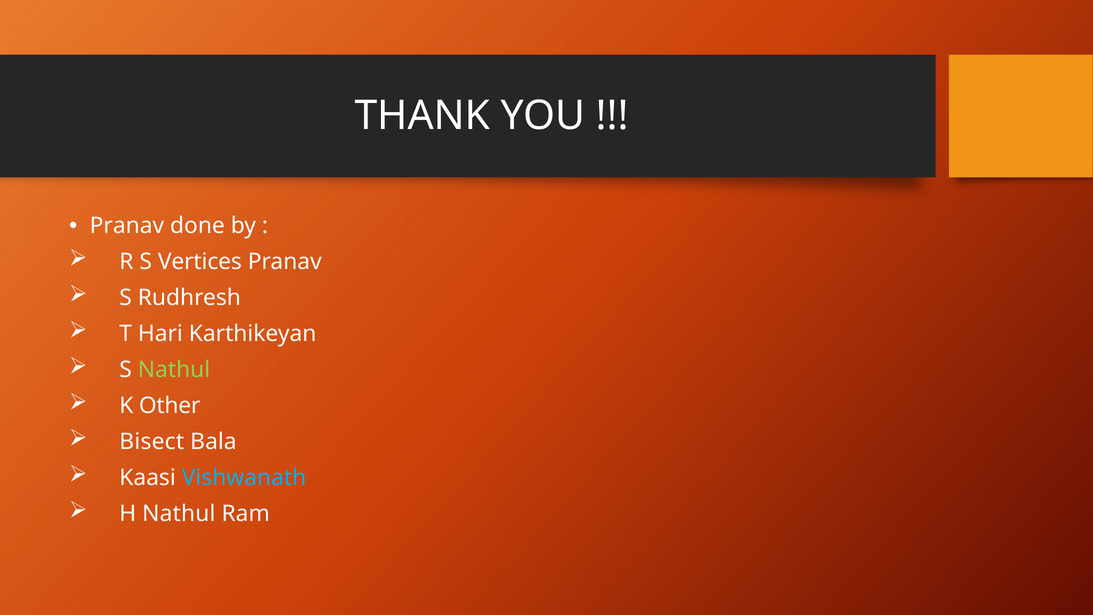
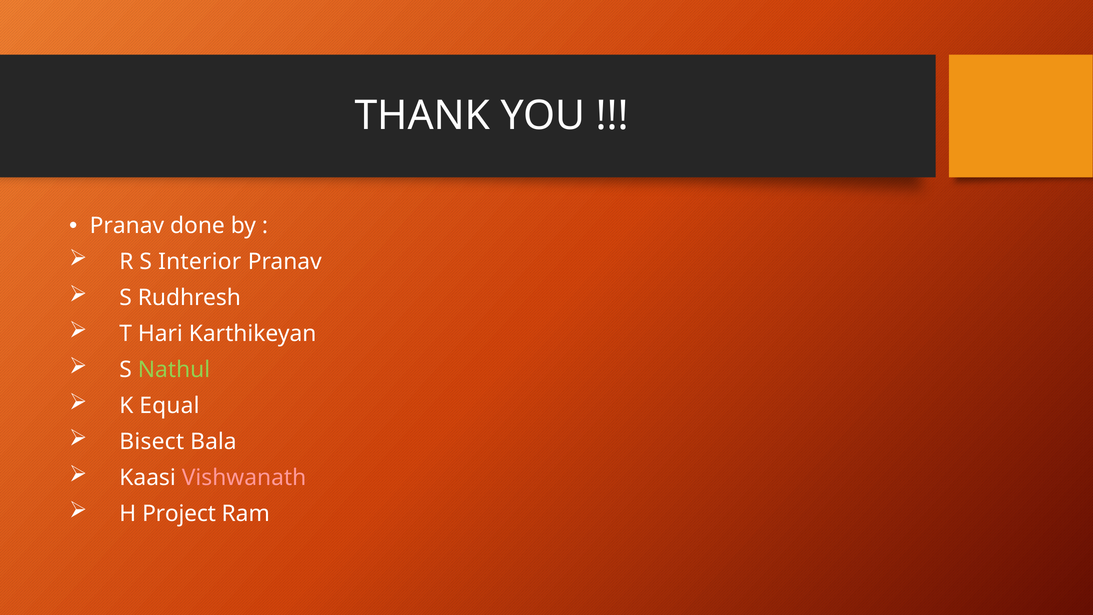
Vertices: Vertices -> Interior
Other: Other -> Equal
Vishwanath colour: light blue -> pink
H Nathul: Nathul -> Project
